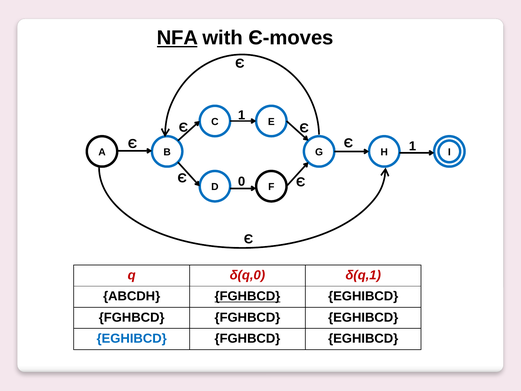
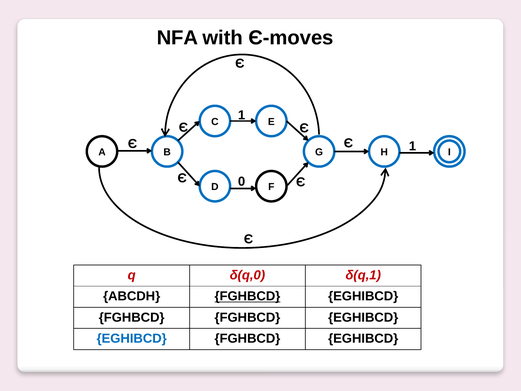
NFA underline: present -> none
